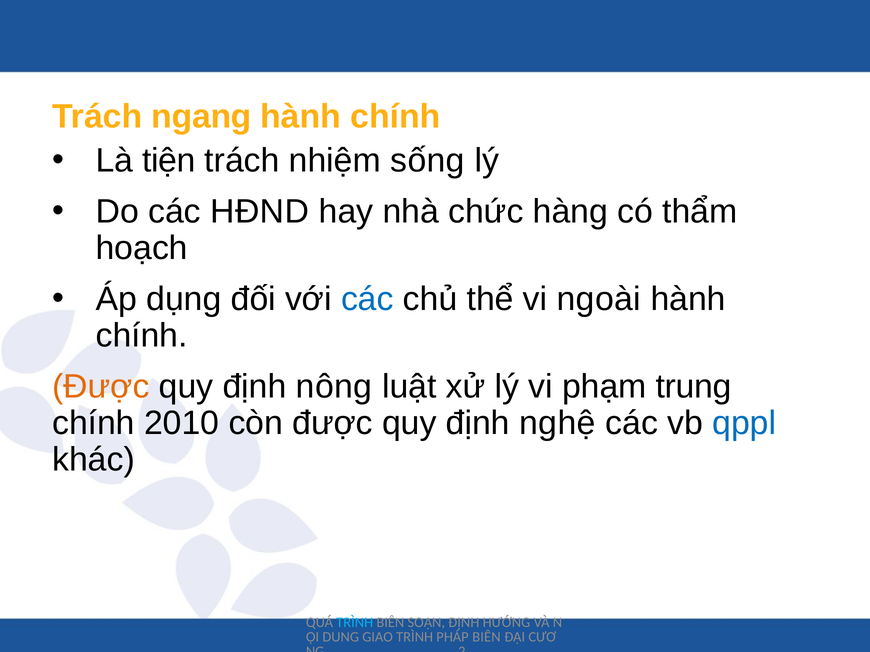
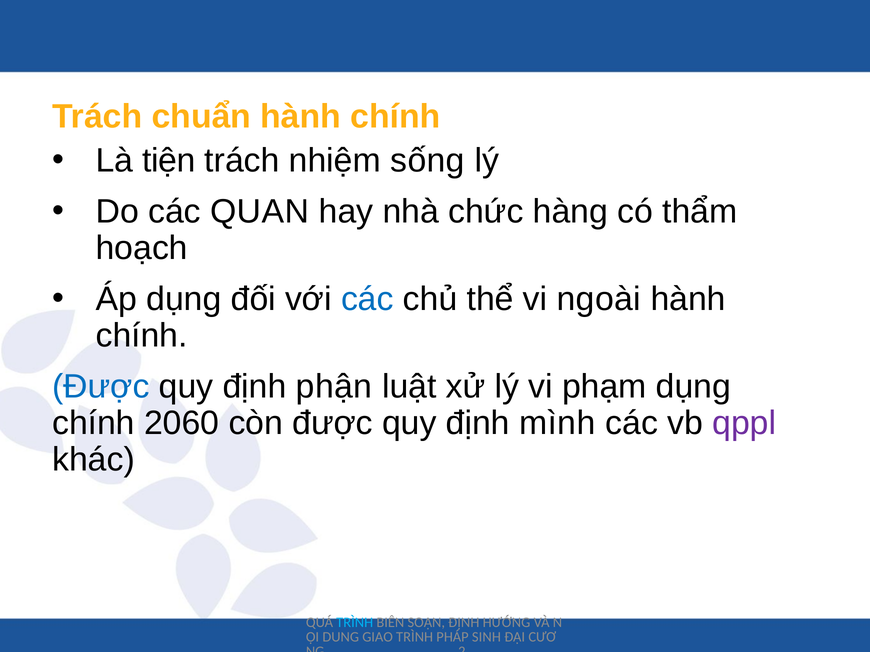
ngang: ngang -> chuẩn
HĐND: HĐND -> QUAN
Được at (101, 387) colour: orange -> blue
nông: nông -> phận
phạm trung: trung -> dụng
2010: 2010 -> 2060
nghệ: nghệ -> mình
qppl colour: blue -> purple
PHÁP BIÊN: BIÊN -> SINH
